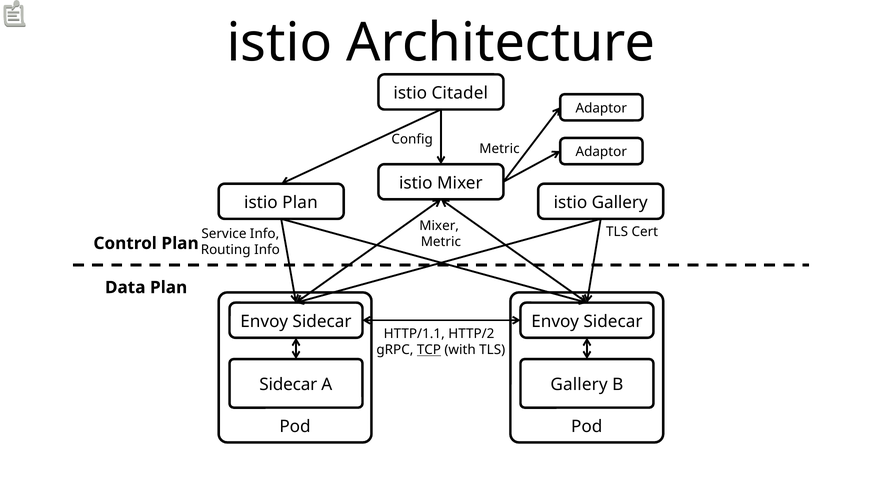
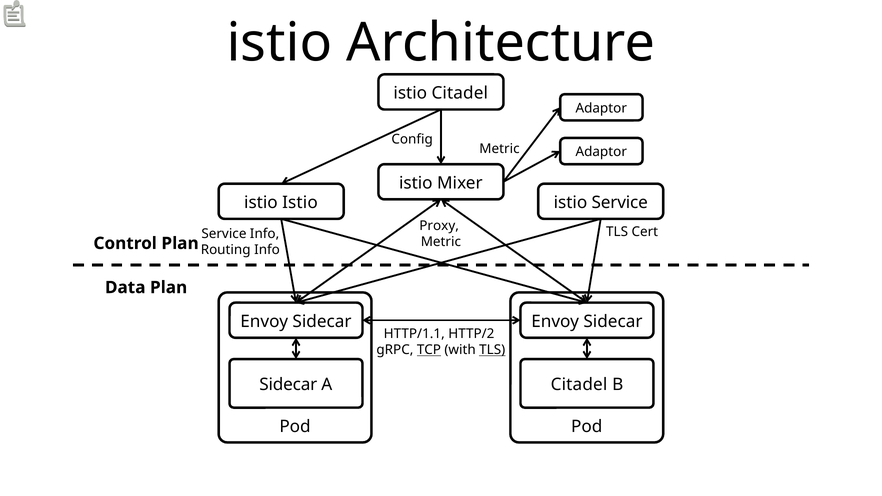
Plan at (300, 203): Plan -> Istio
istio Gallery: Gallery -> Service
Mixer at (439, 226): Mixer -> Proxy
TLS at (492, 350) underline: none -> present
Gallery at (579, 385): Gallery -> Citadel
